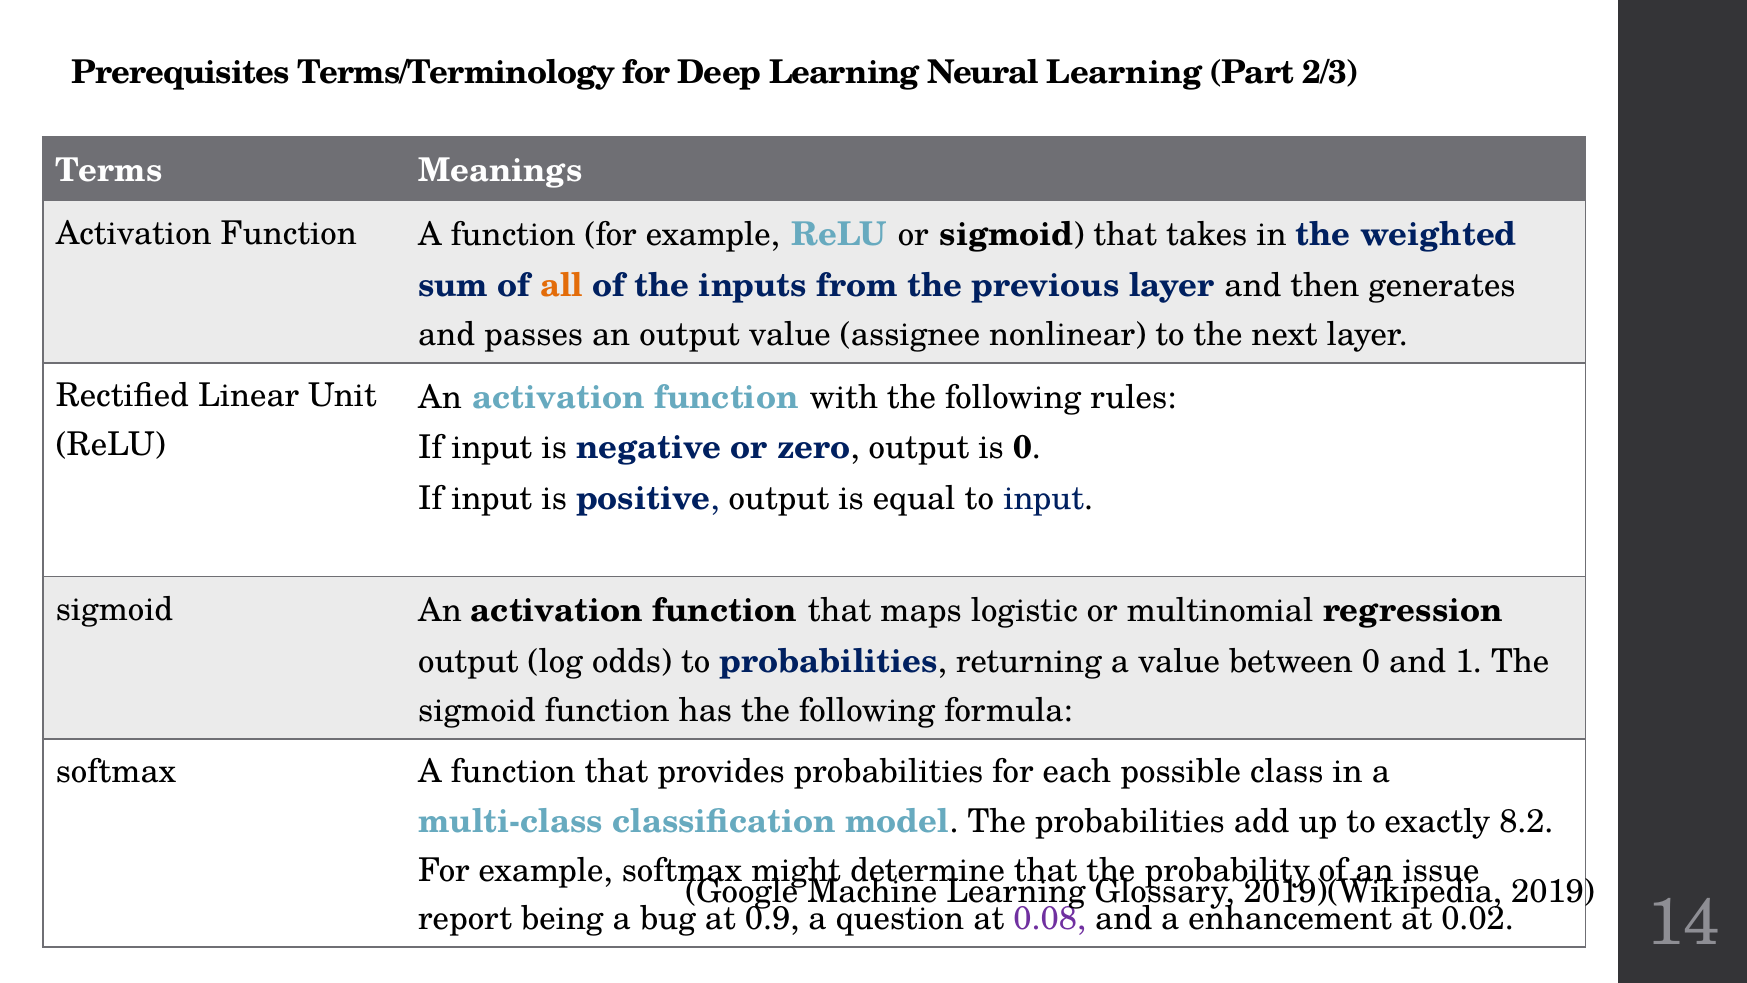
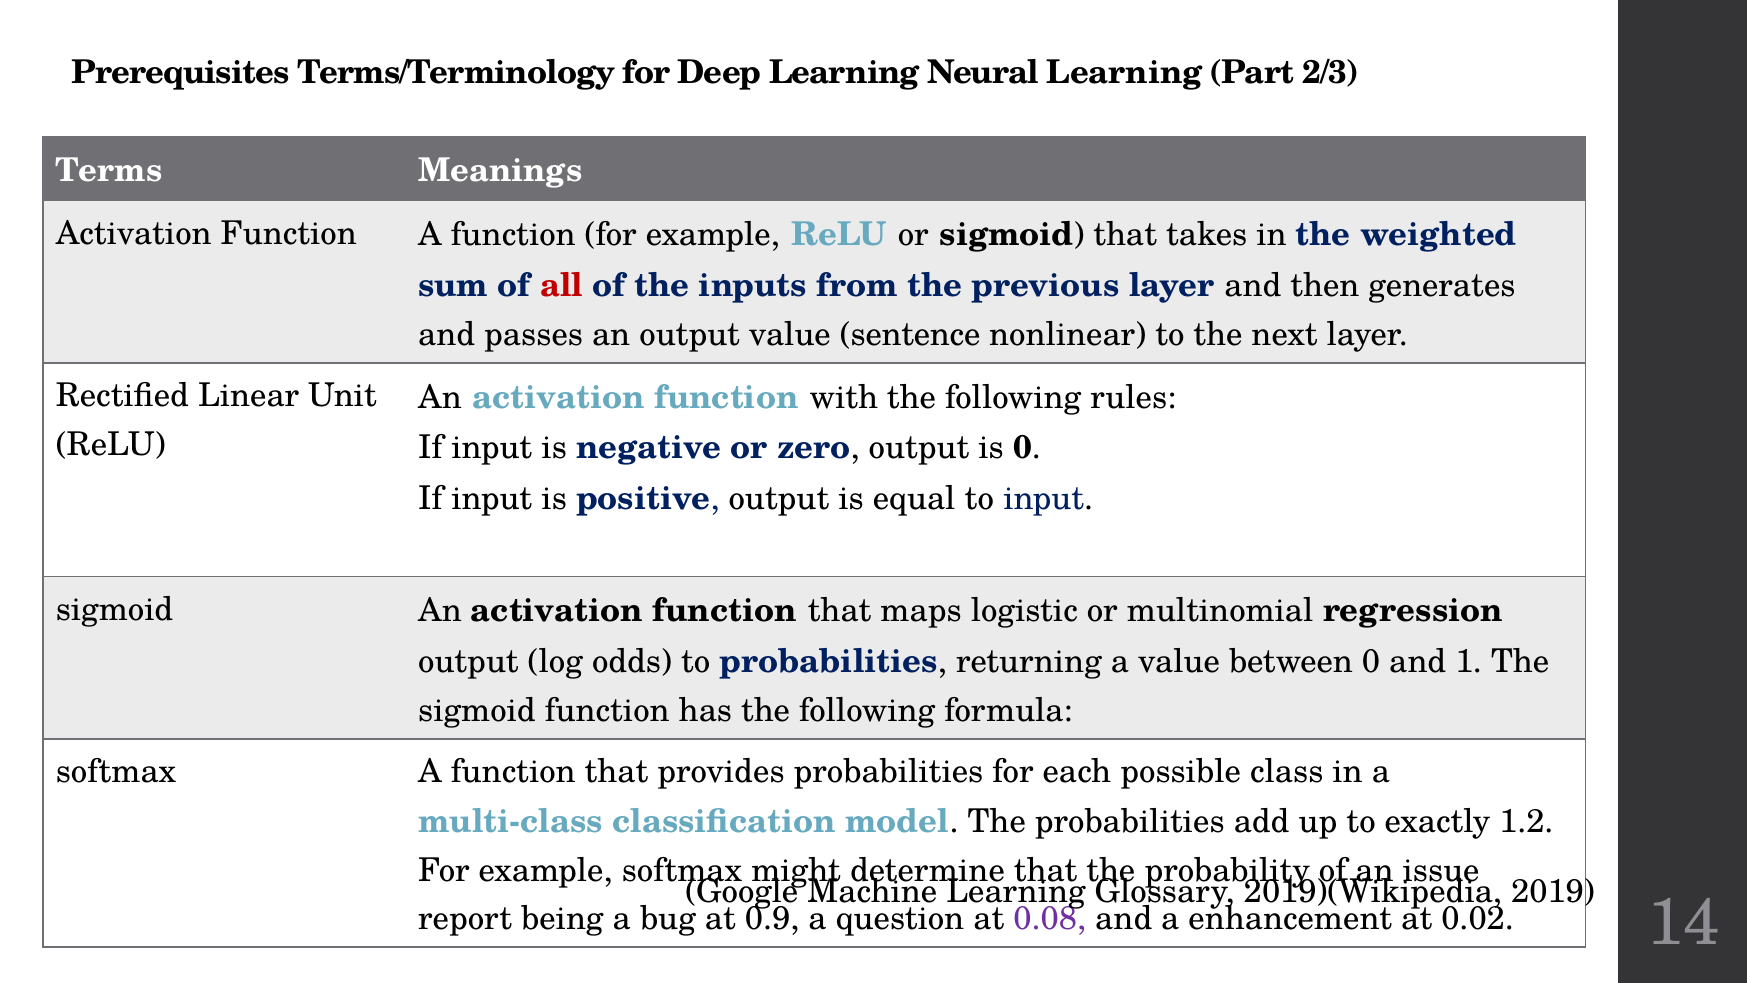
all colour: orange -> red
assignee: assignee -> sentence
8.2: 8.2 -> 1.2
